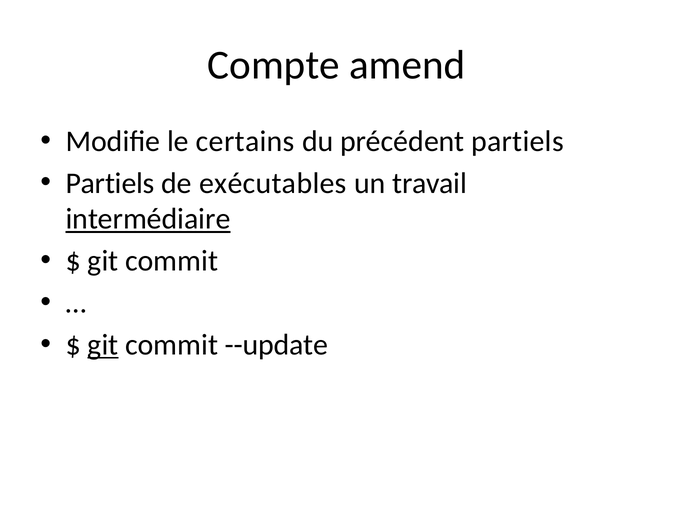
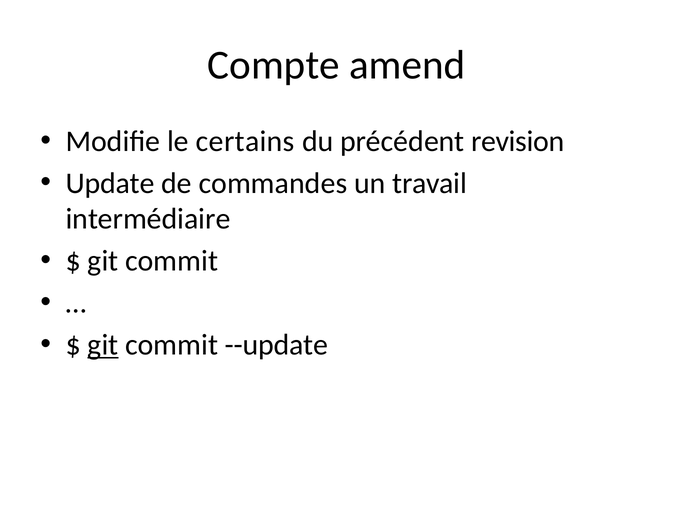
précédent partiels: partiels -> revision
Partiels at (110, 183): Partiels -> Update
exécutables: exécutables -> commandes
intermédiaire underline: present -> none
